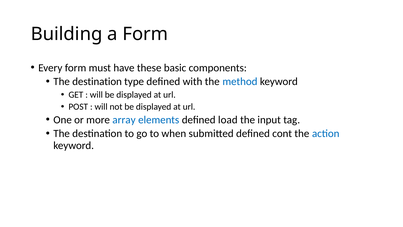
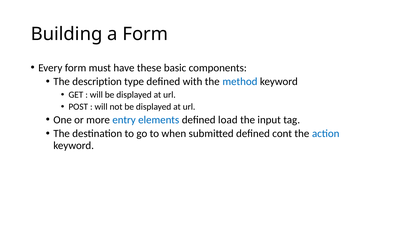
destination at (97, 82): destination -> description
array: array -> entry
